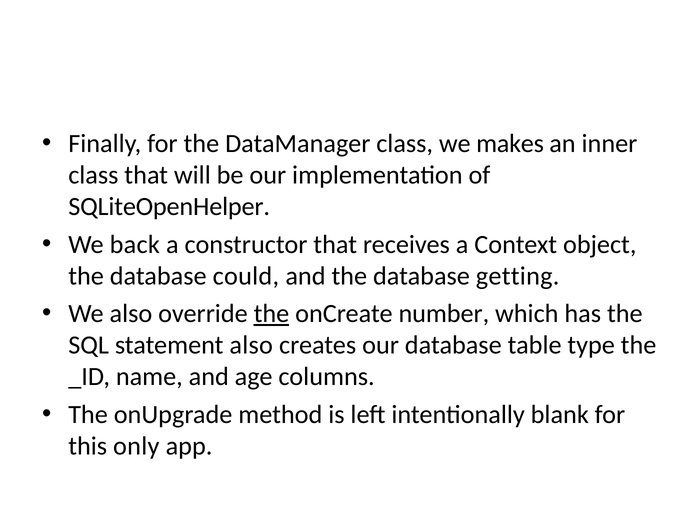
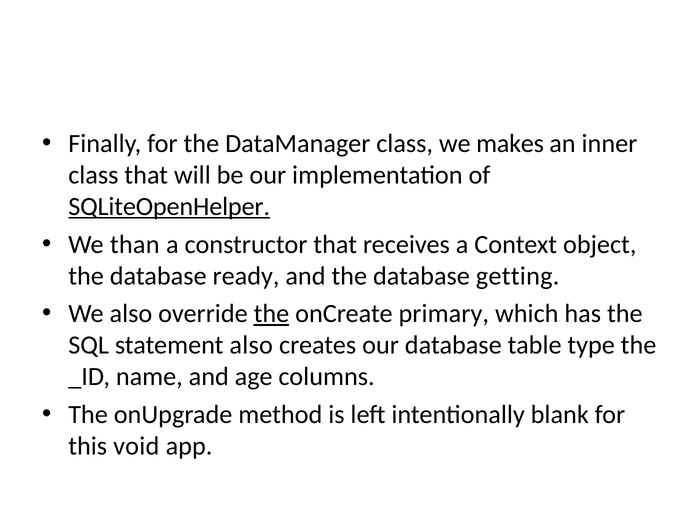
SQLiteOpenHelper underline: none -> present
back: back -> than
could: could -> ready
number: number -> primary
only: only -> void
